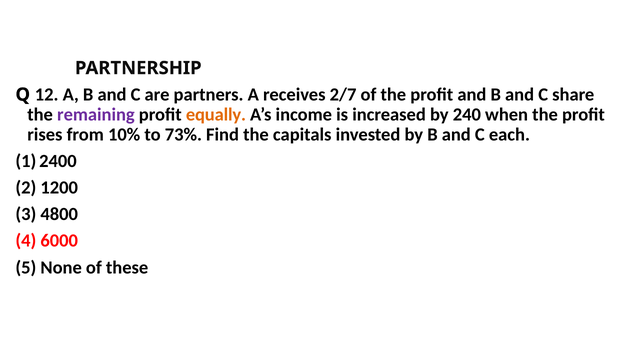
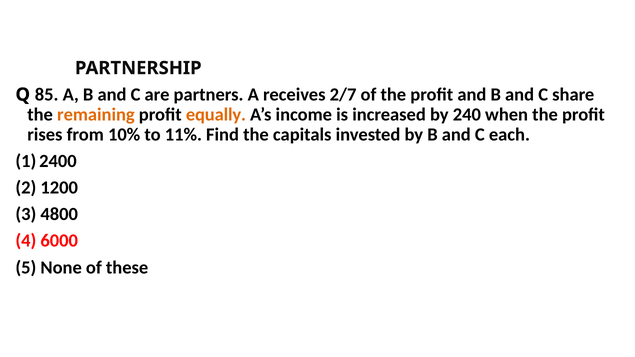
12: 12 -> 85
remaining colour: purple -> orange
73%: 73% -> 11%
